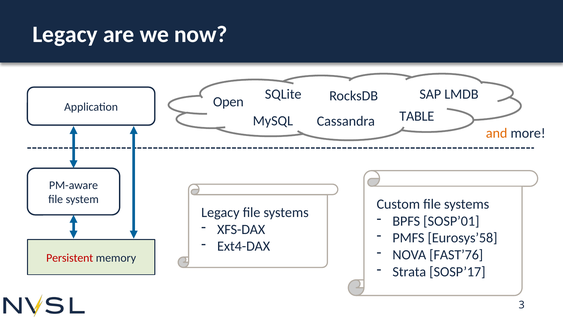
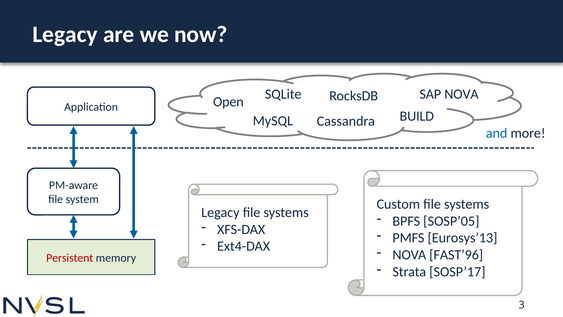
SAP LMDB: LMDB -> NOVA
TABLE: TABLE -> BUILD
and colour: orange -> blue
SOSP’01: SOSP’01 -> SOSP’05
Eurosys’58: Eurosys’58 -> Eurosys’13
FAST’76: FAST’76 -> FAST’96
